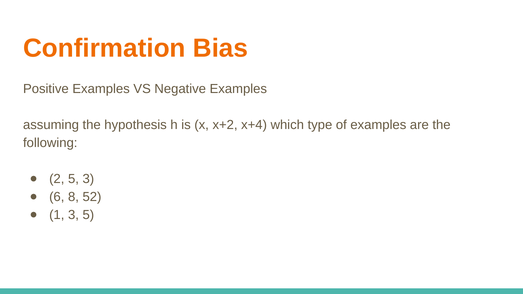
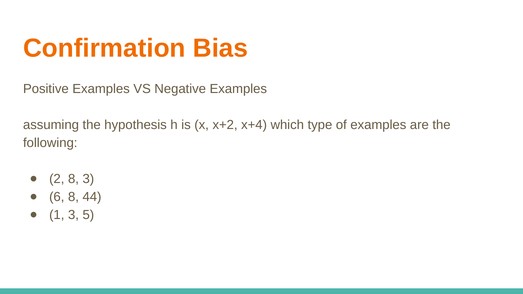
2 5: 5 -> 8
52: 52 -> 44
